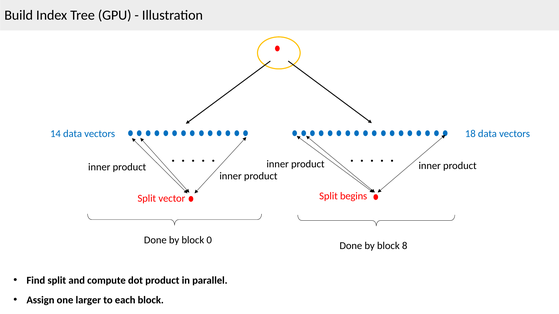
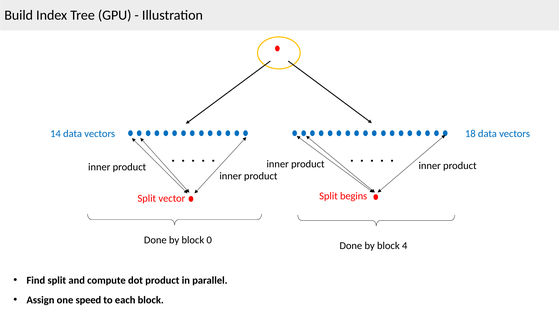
8: 8 -> 4
larger: larger -> speed
